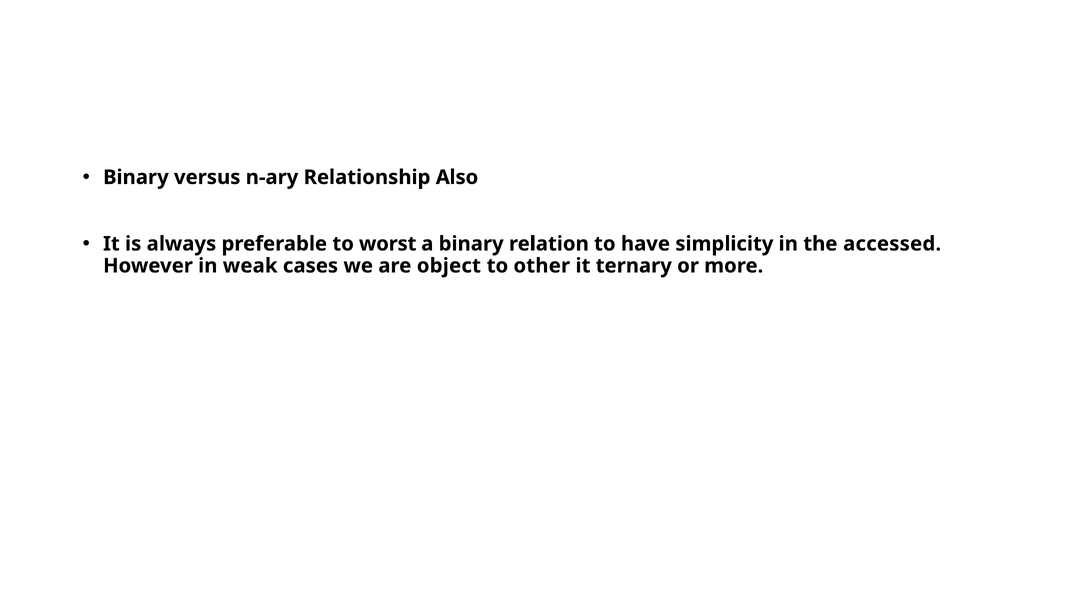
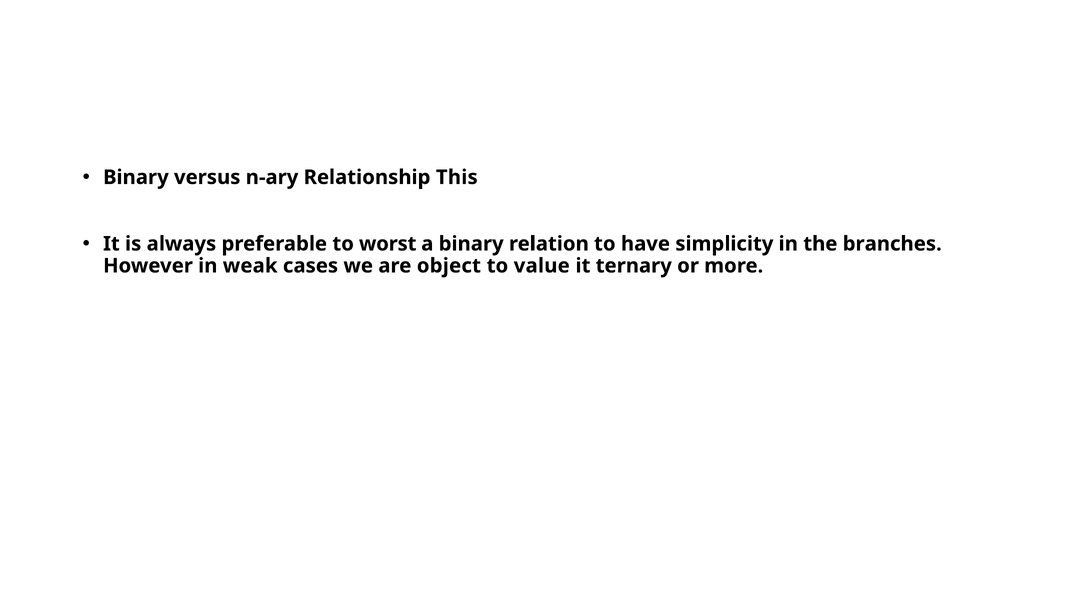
Also: Also -> This
accessed: accessed -> branches
other: other -> value
